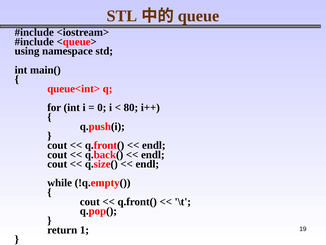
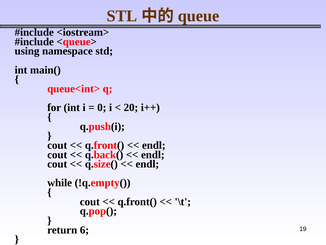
80: 80 -> 20
1: 1 -> 6
